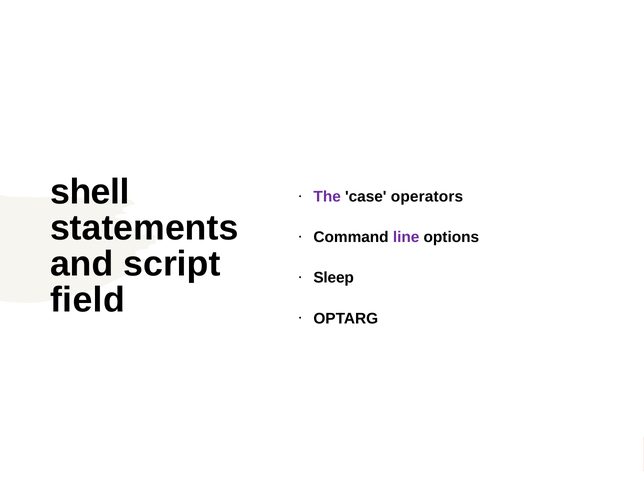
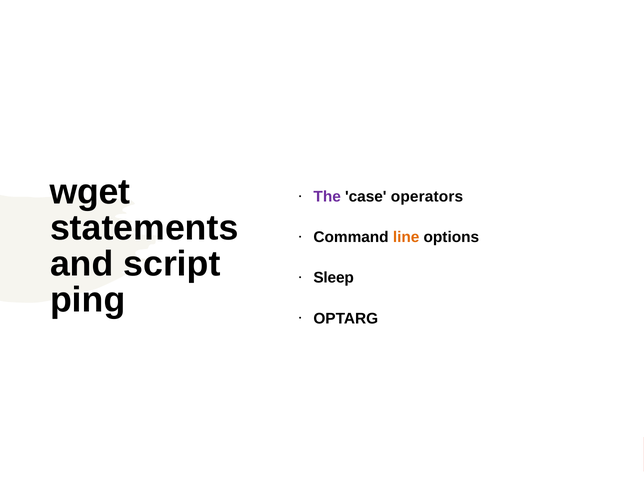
shell: shell -> wget
line colour: purple -> orange
field: field -> ping
